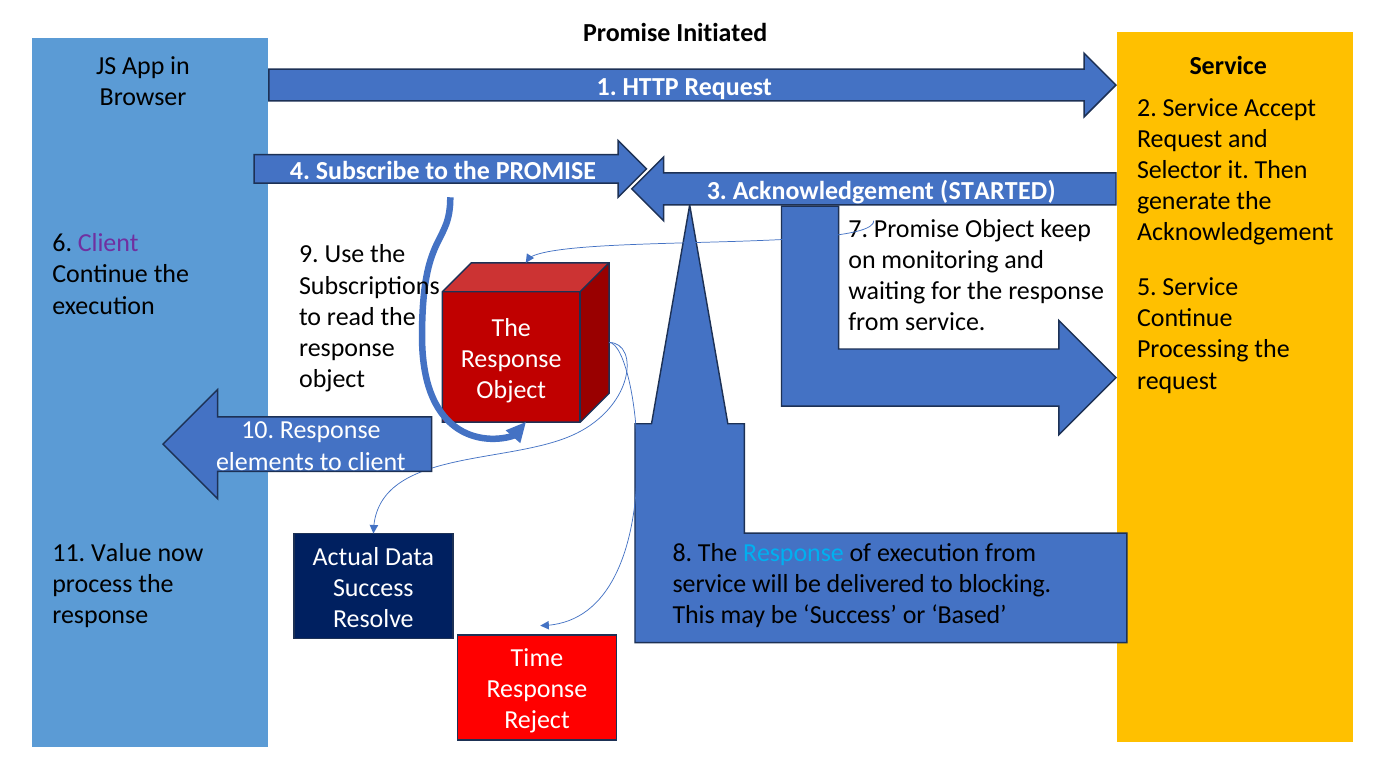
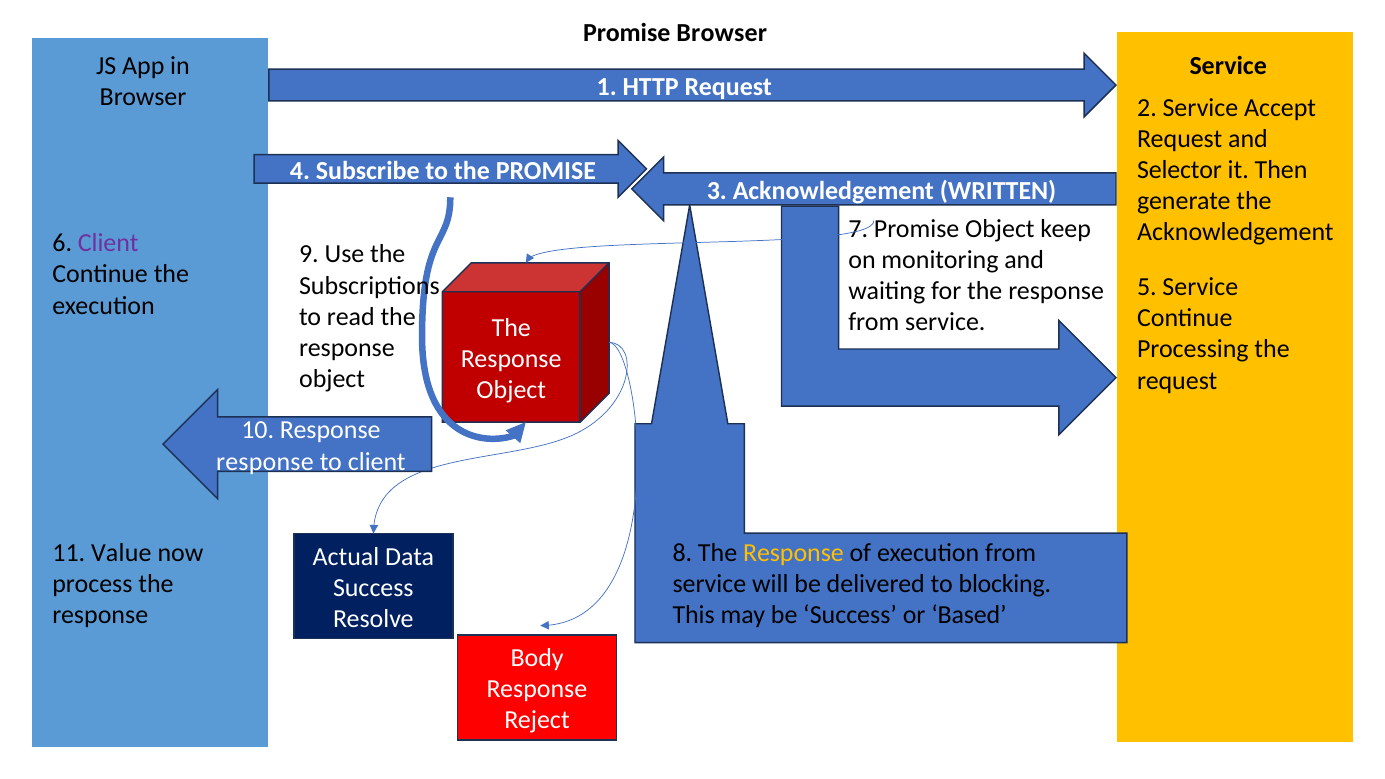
Promise Initiated: Initiated -> Browser
STARTED: STARTED -> WRITTEN
elements at (265, 462): elements -> response
Response at (793, 553) colour: light blue -> yellow
Time: Time -> Body
